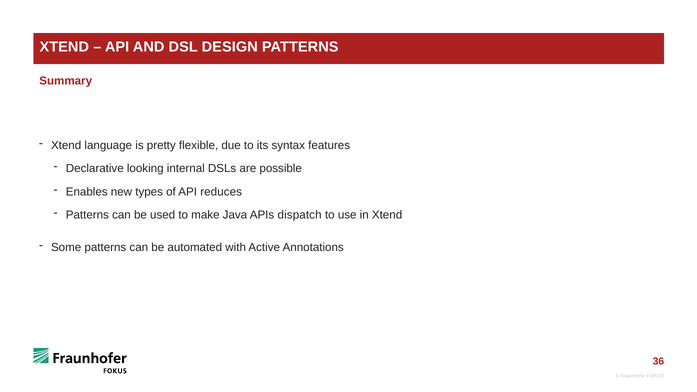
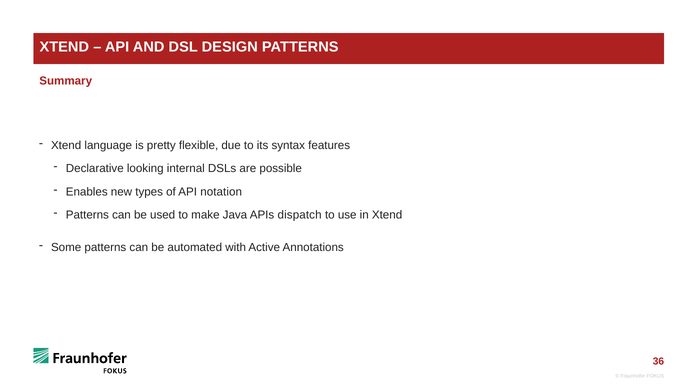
reduces: reduces -> notation
